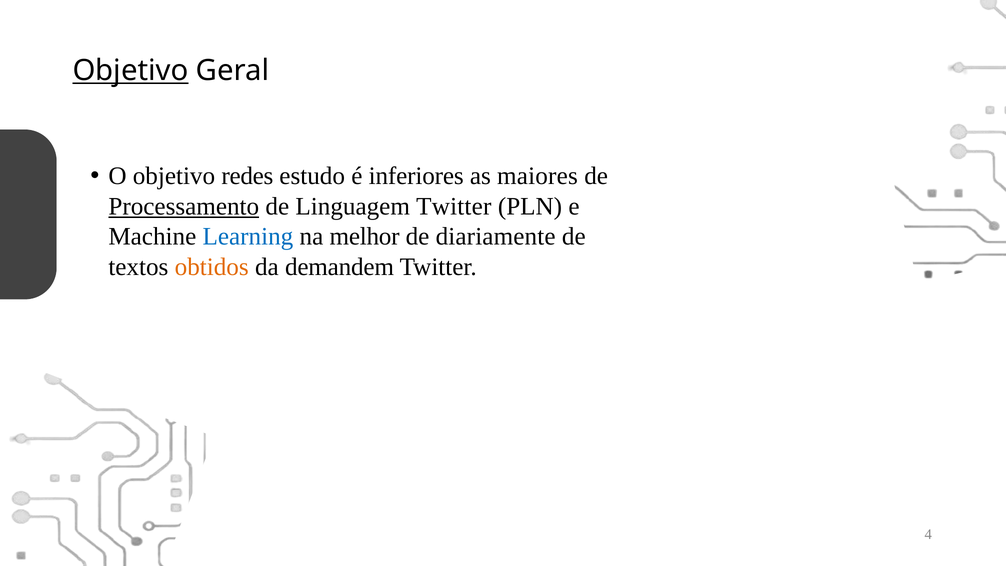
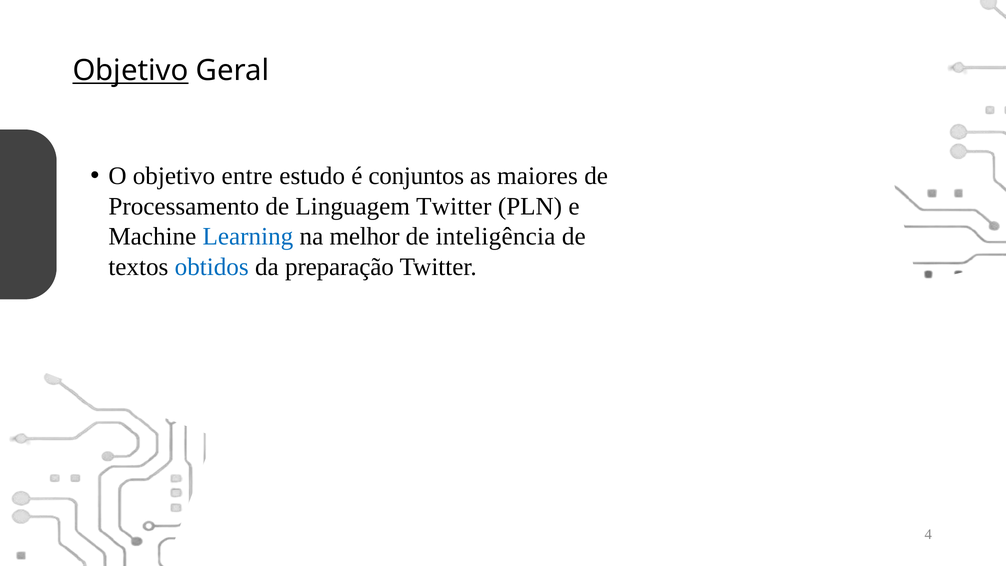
redes: redes -> entre
inferiores: inferiores -> conjuntos
Processamento underline: present -> none
diariamente: diariamente -> inteligência
obtidos colour: orange -> blue
demandem: demandem -> preparação
